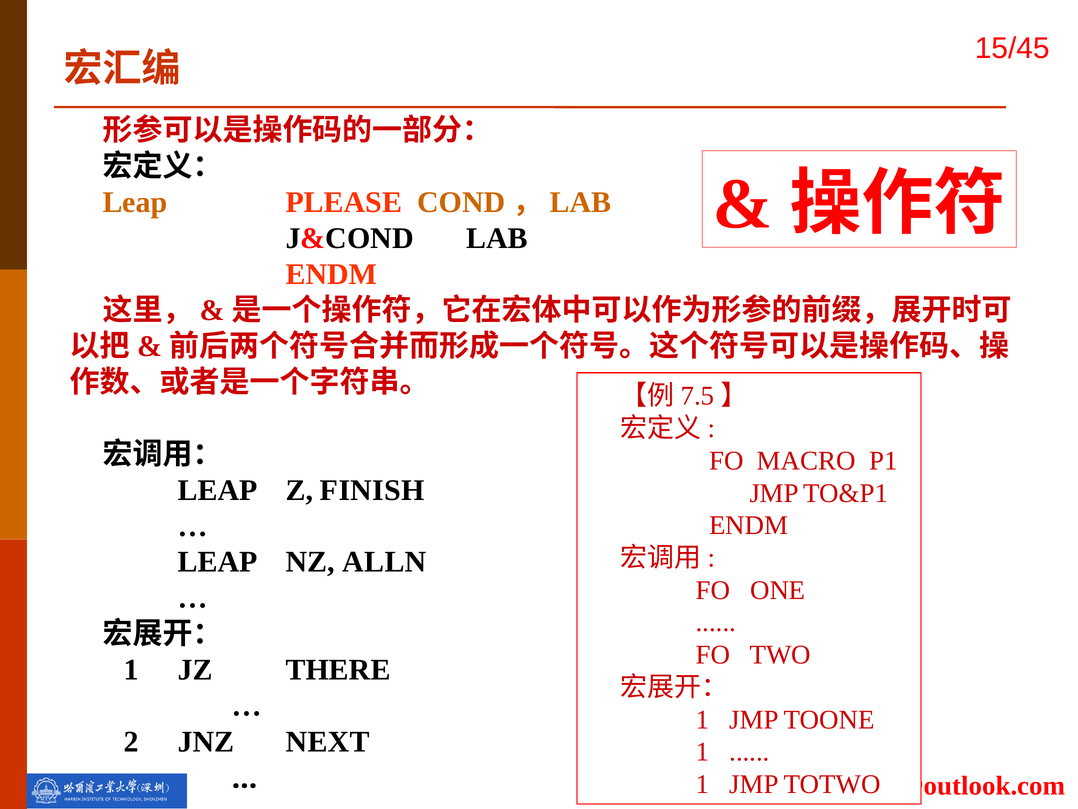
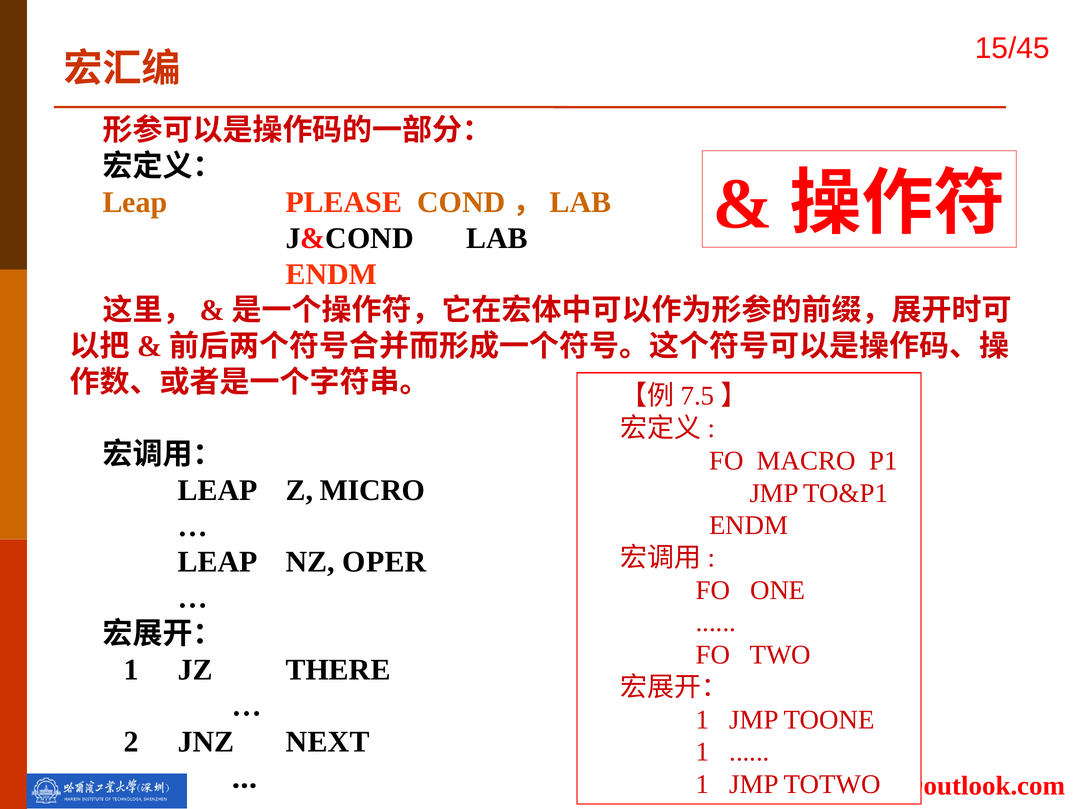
FINISH: FINISH -> MICRO
ALLN: ALLN -> OPER
